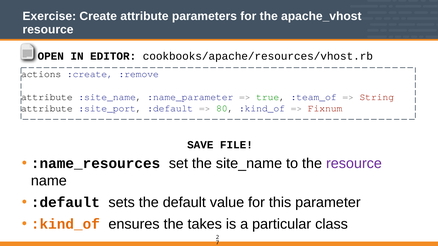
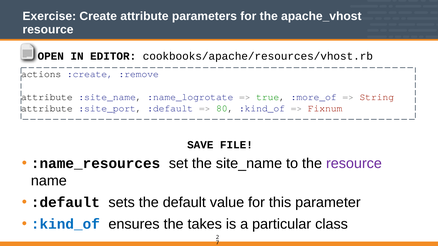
:name_parameter: :name_parameter -> :name_logrotate
:team_of: :team_of -> :more_of
:kind_of at (65, 224) colour: orange -> blue
